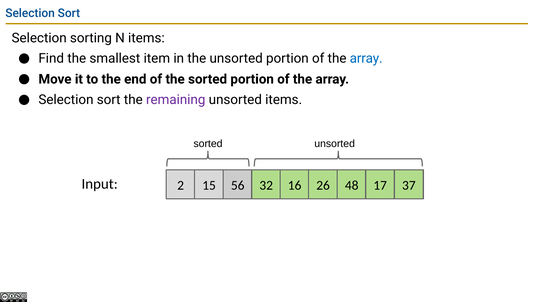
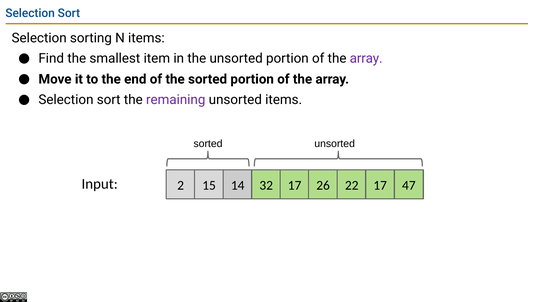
array at (366, 58) colour: blue -> purple
56: 56 -> 14
32 16: 16 -> 17
48: 48 -> 22
37: 37 -> 47
